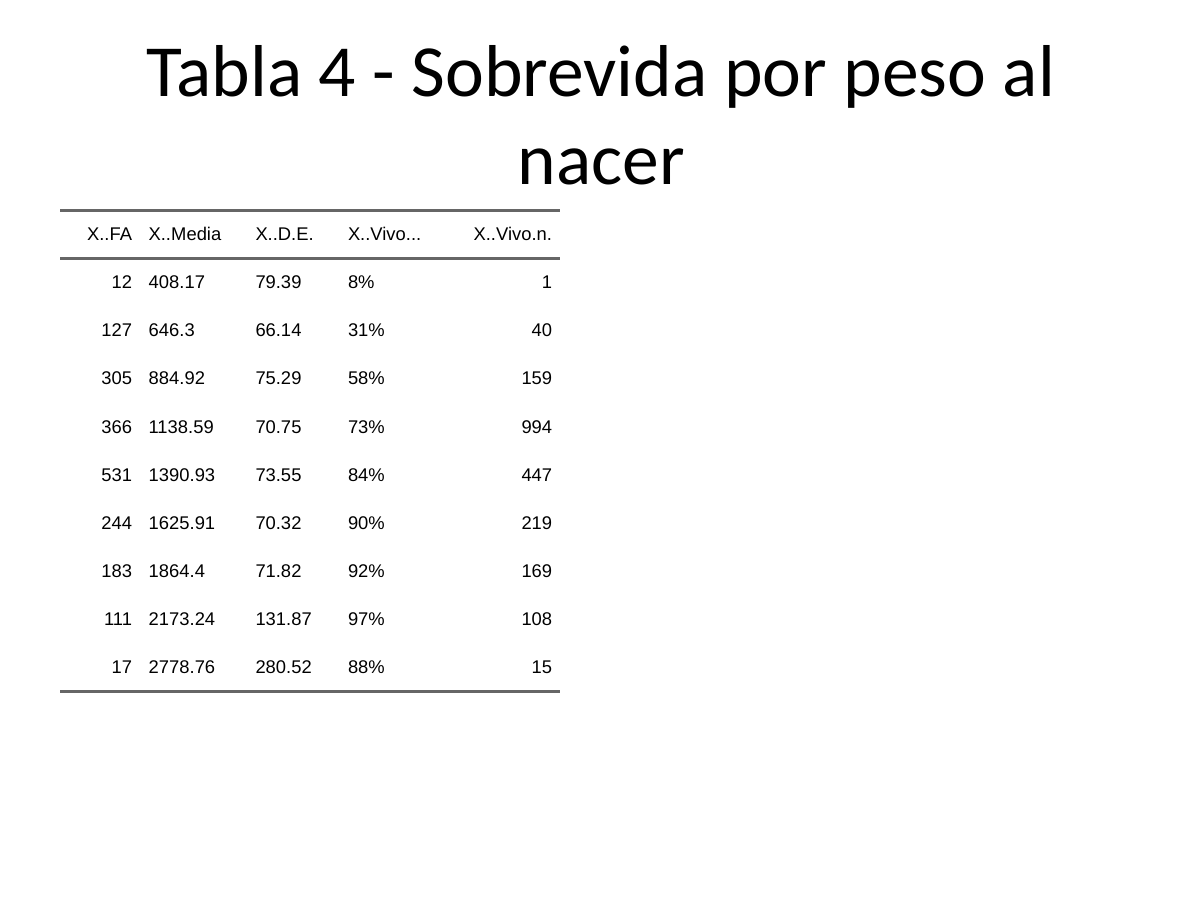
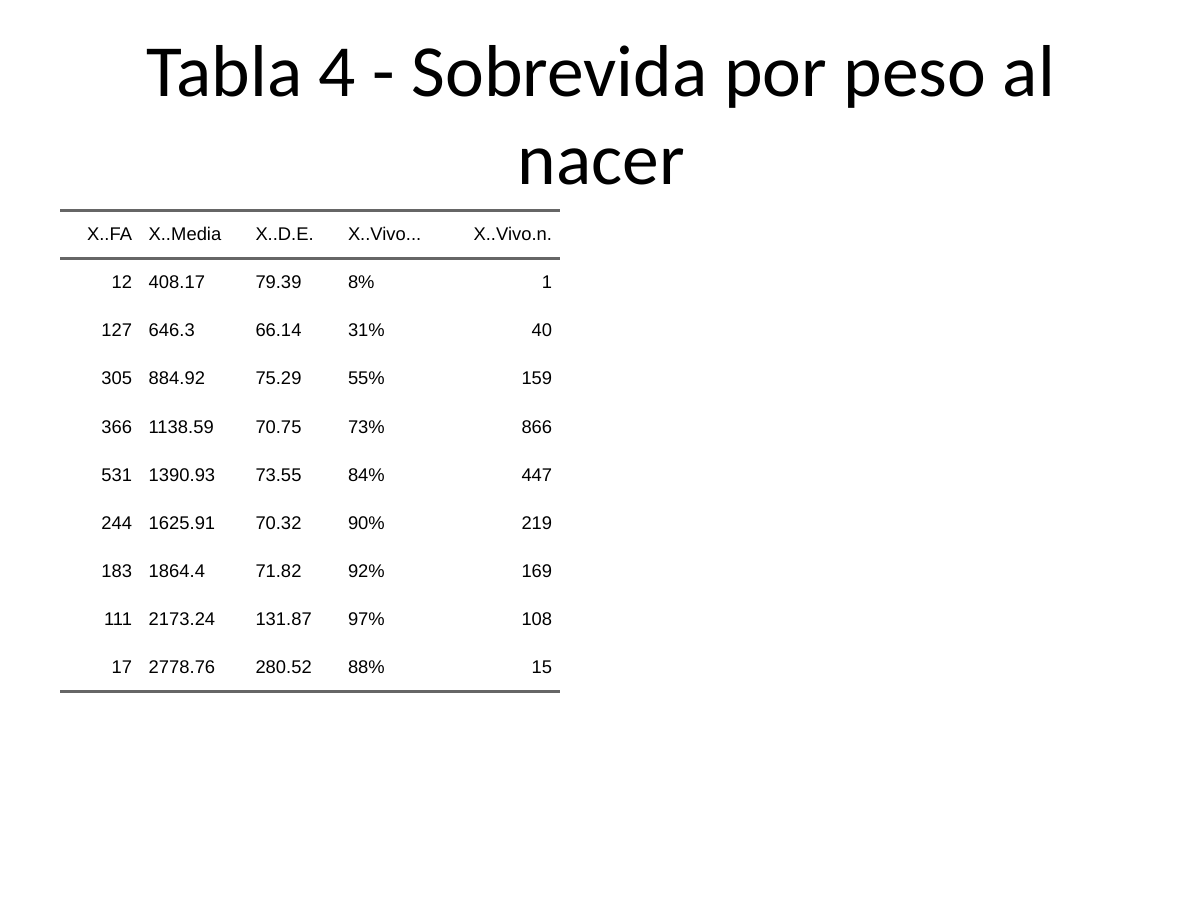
58%: 58% -> 55%
994: 994 -> 866
